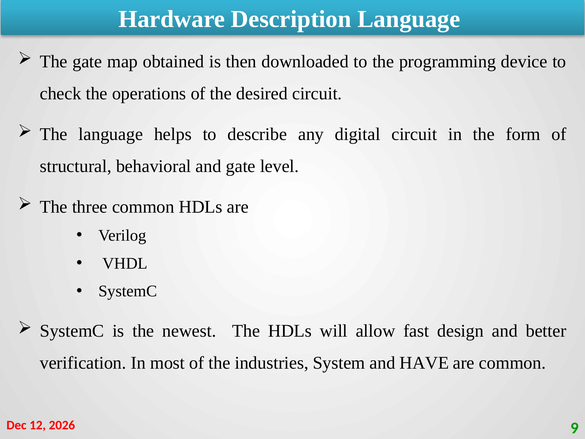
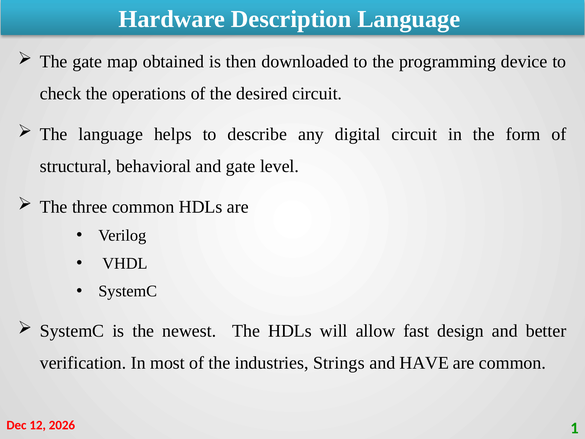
System: System -> Strings
9: 9 -> 1
